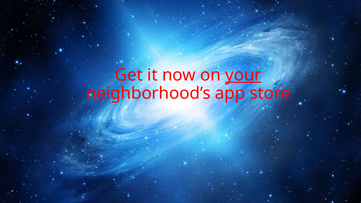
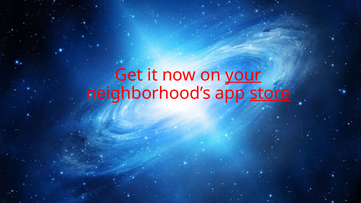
store underline: none -> present
